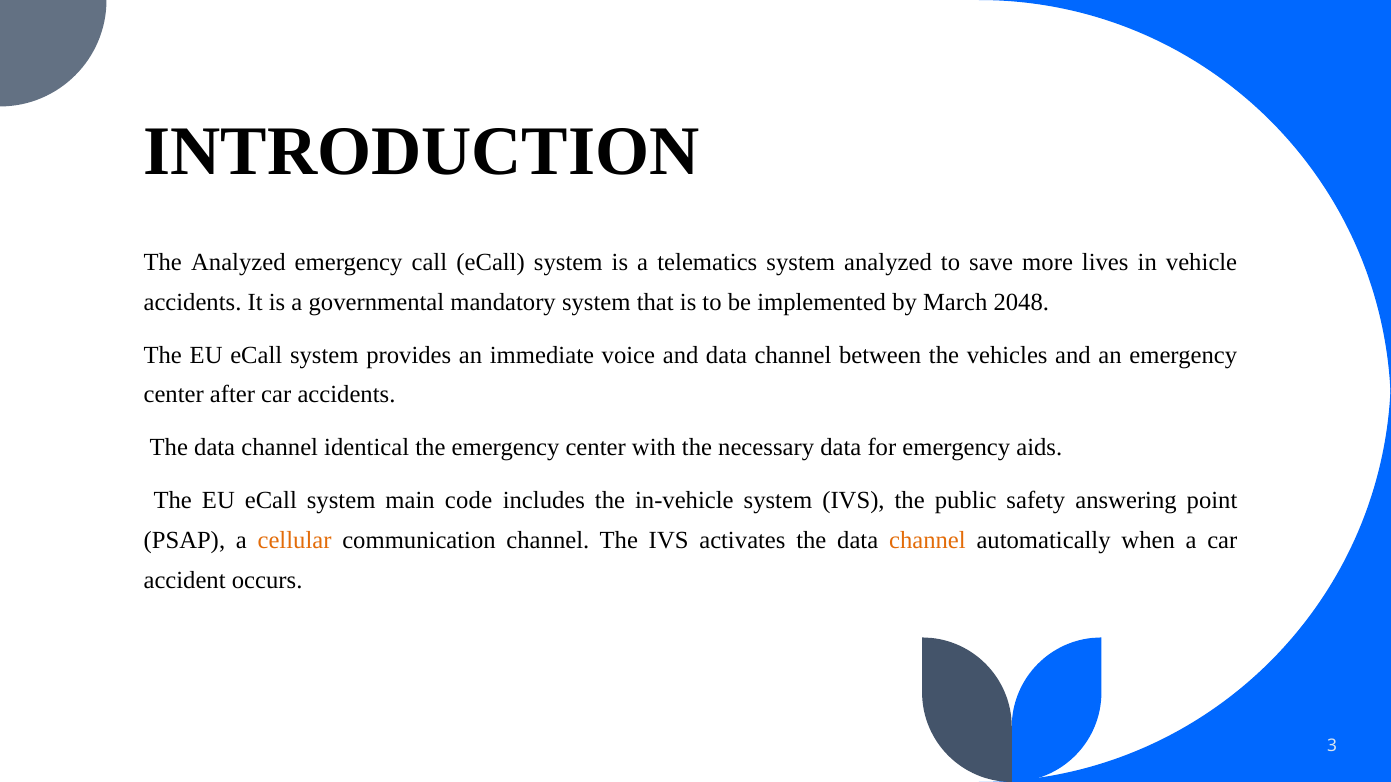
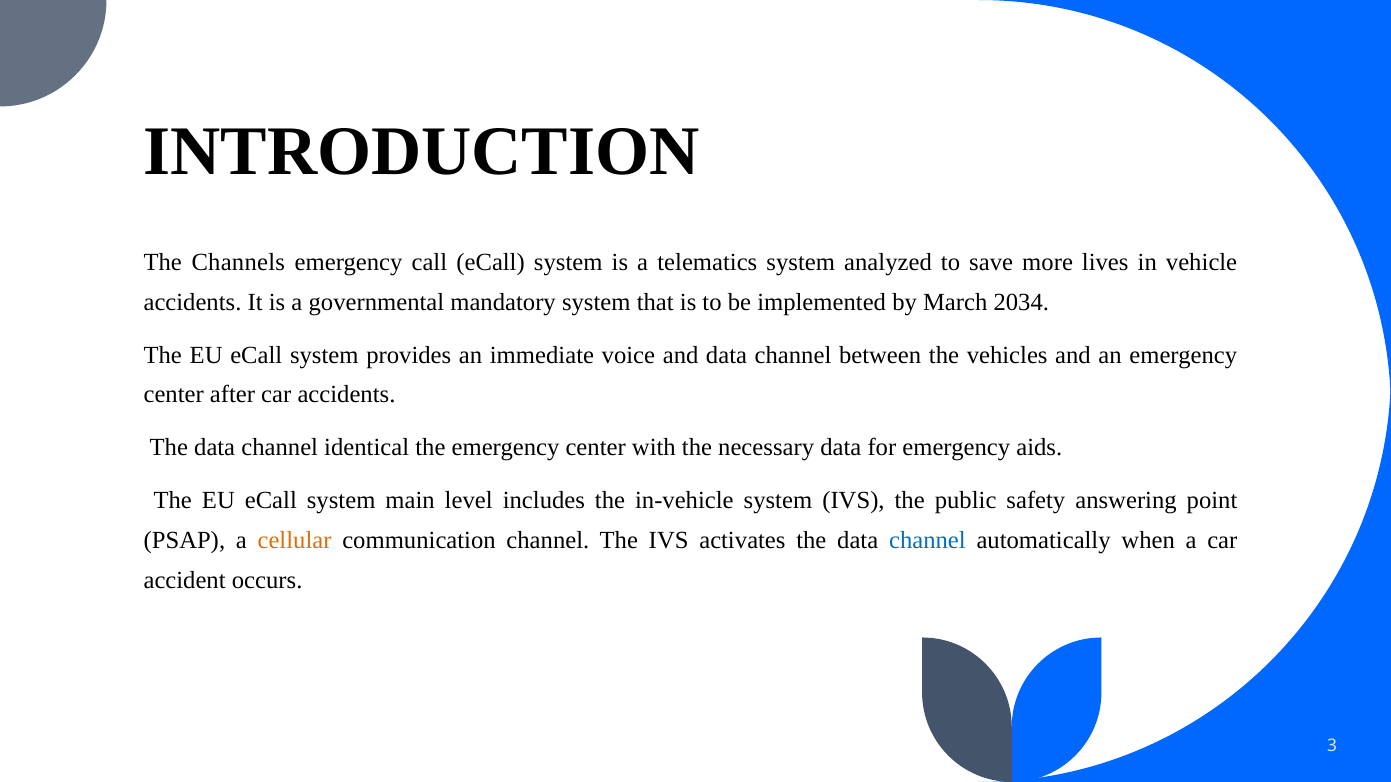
The Analyzed: Analyzed -> Channels
2048: 2048 -> 2034
code: code -> level
channel at (927, 541) colour: orange -> blue
